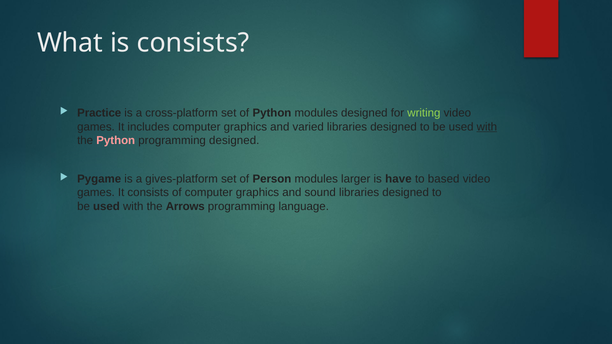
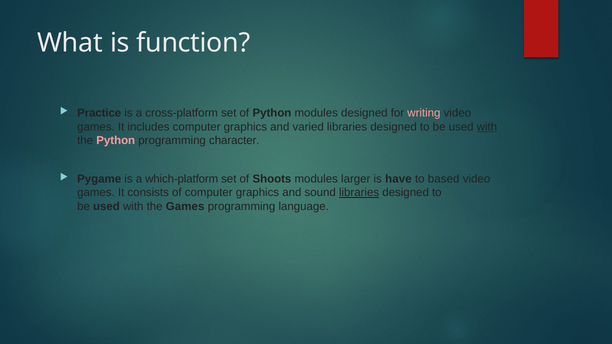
is consists: consists -> function
writing colour: light green -> pink
programming designed: designed -> character
gives-platform: gives-platform -> which-platform
Person: Person -> Shoots
libraries at (359, 193) underline: none -> present
the Arrows: Arrows -> Games
